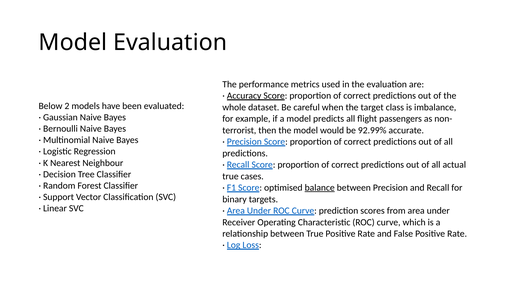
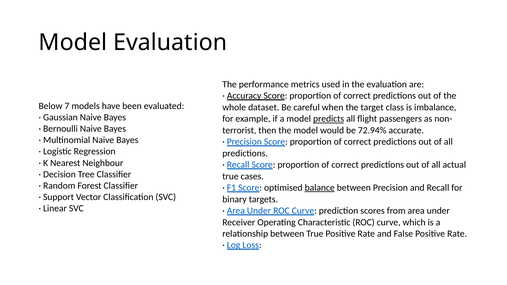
2: 2 -> 7
predicts underline: none -> present
92.99%: 92.99% -> 72.94%
